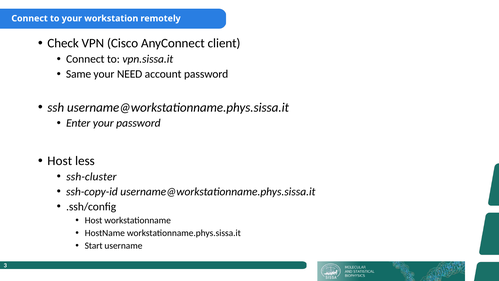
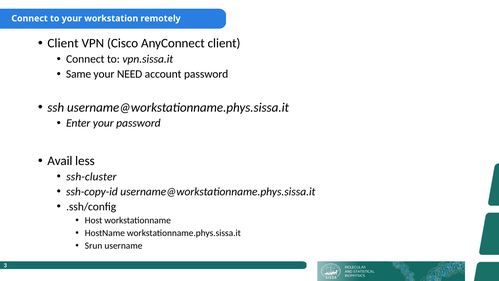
Check at (63, 43): Check -> Client
Host at (60, 161): Host -> Avail
Start: Start -> Srun
